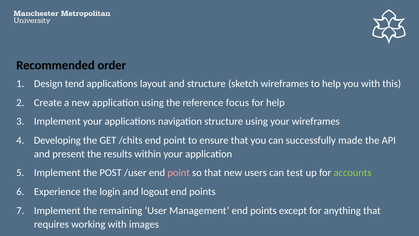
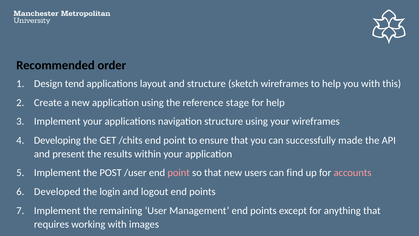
focus: focus -> stage
test: test -> find
accounts colour: light green -> pink
Experience: Experience -> Developed
